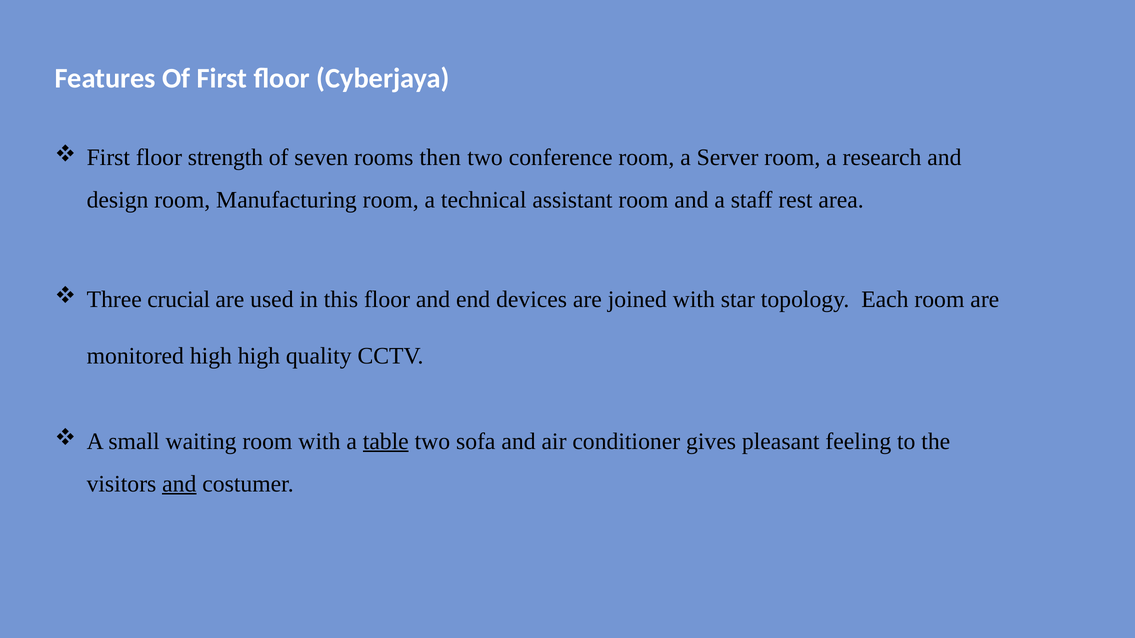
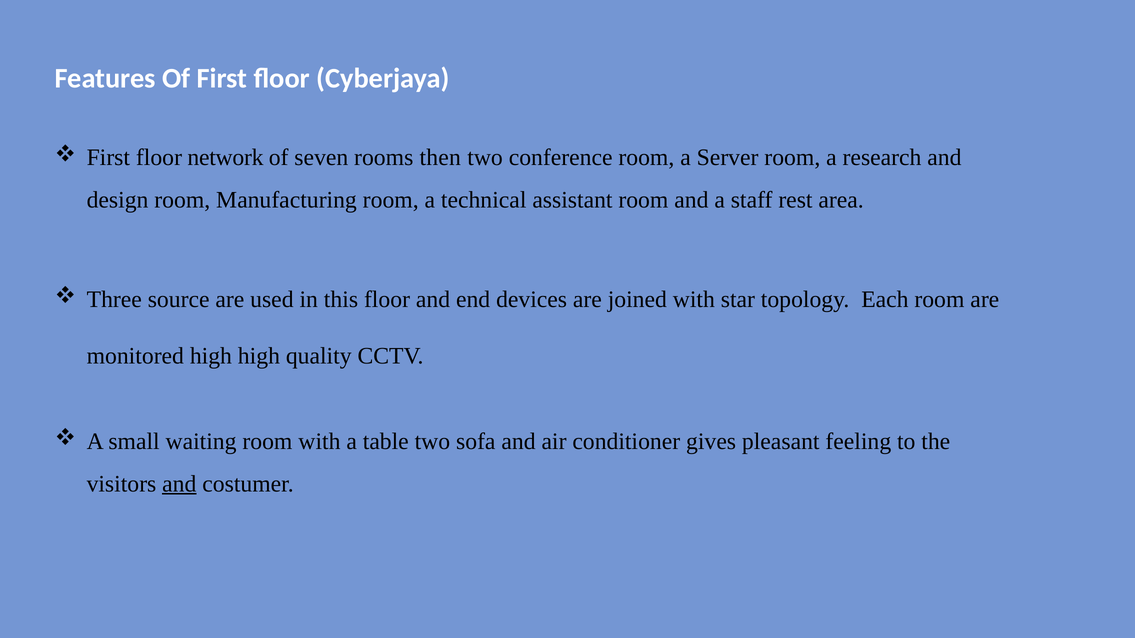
strength: strength -> network
crucial: crucial -> source
table underline: present -> none
